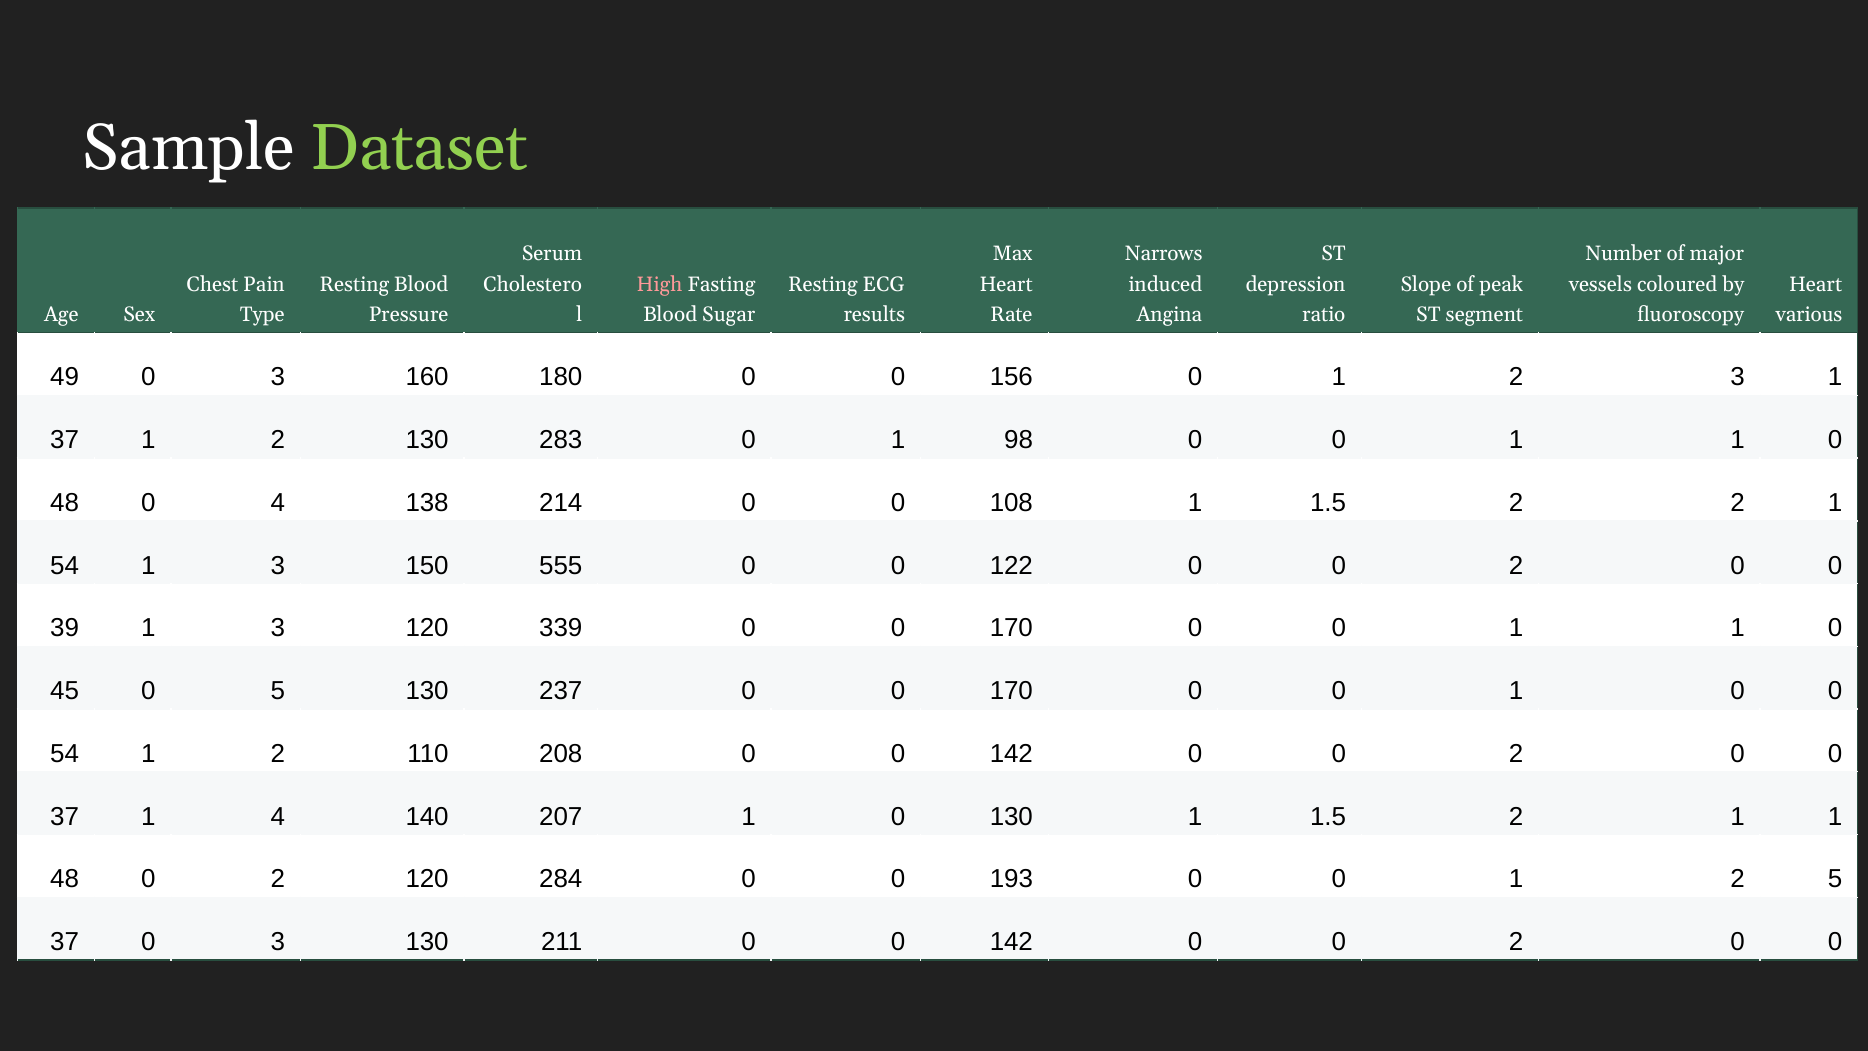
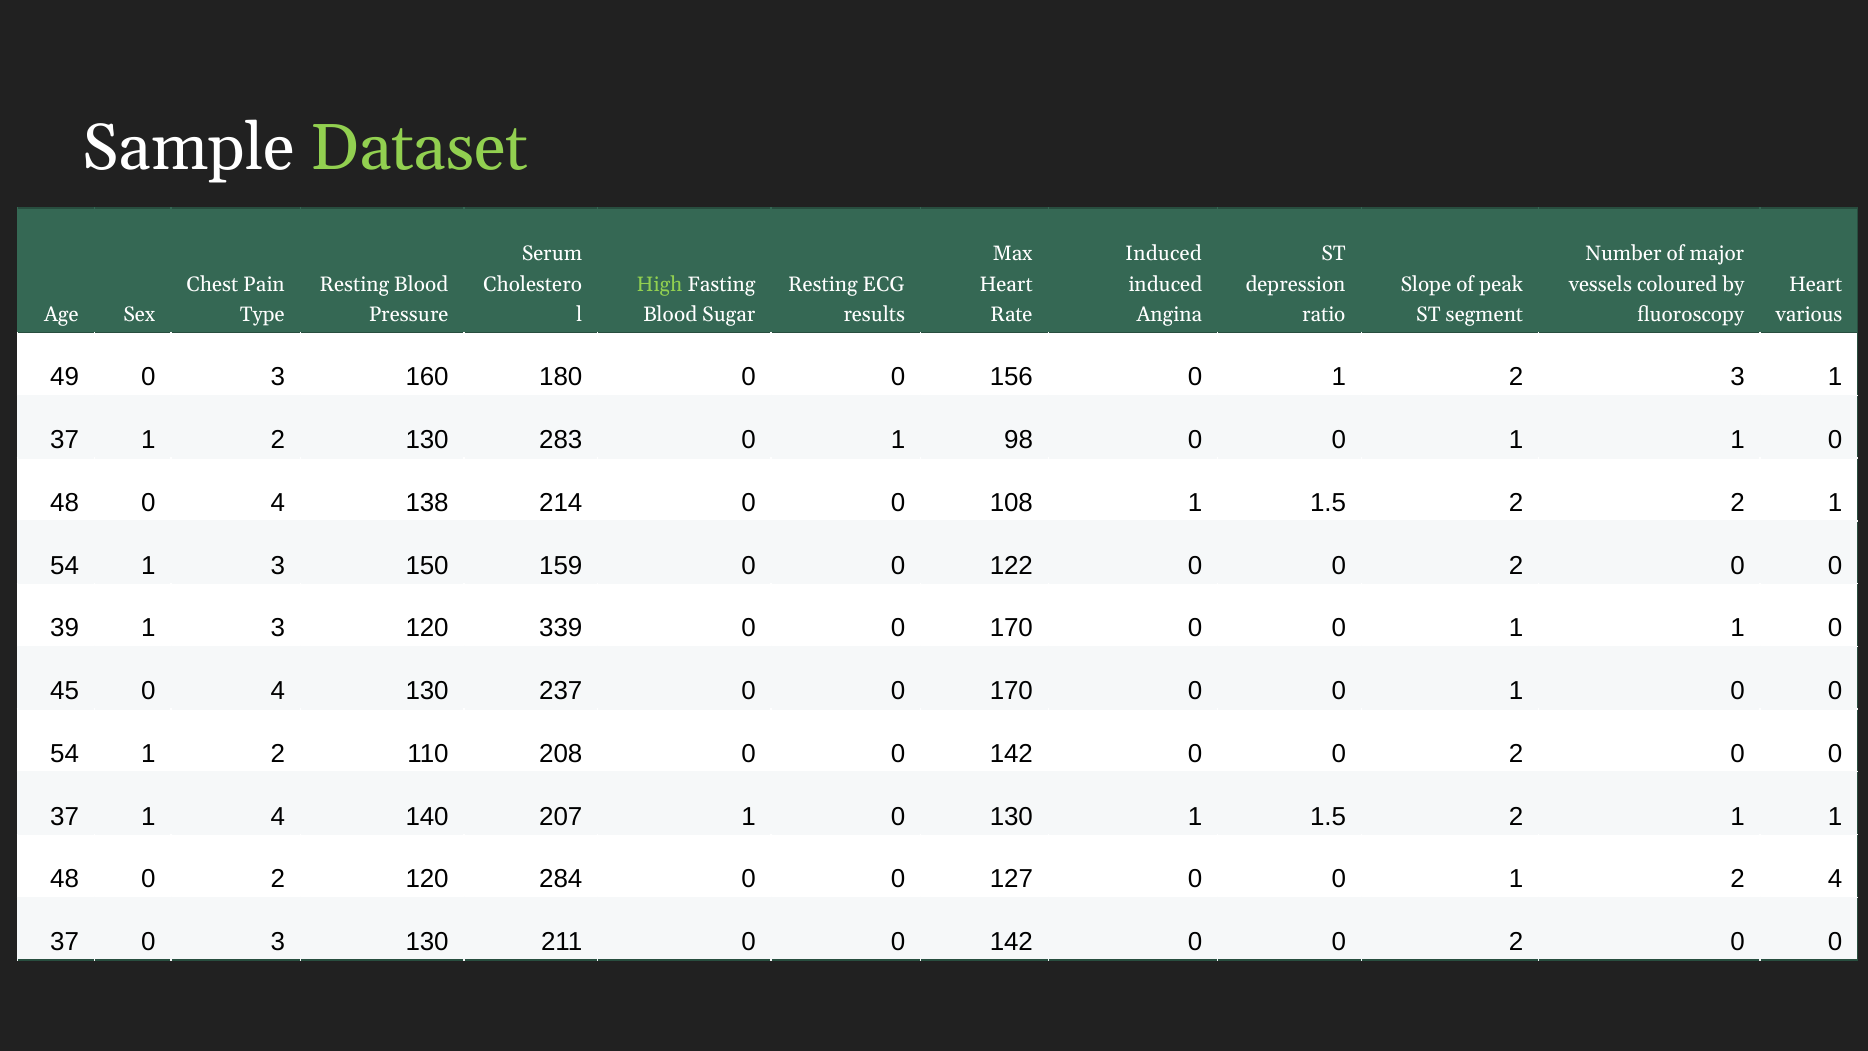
Narrows at (1164, 254): Narrows -> Induced
High colour: pink -> light green
555: 555 -> 159
45 0 5: 5 -> 4
193: 193 -> 127
2 5: 5 -> 4
